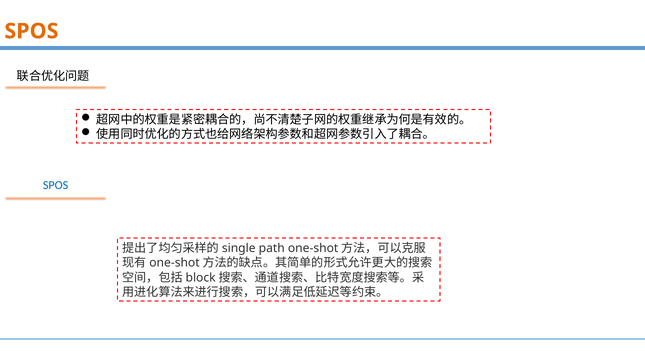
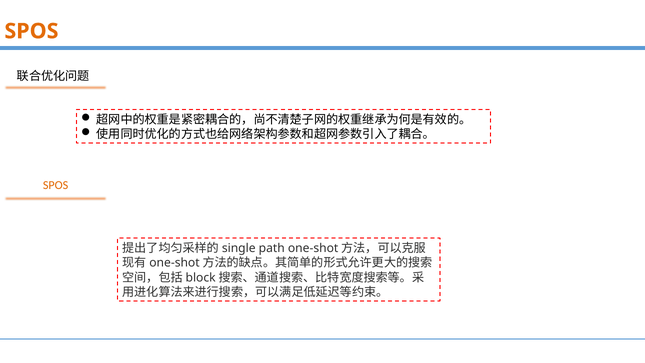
SPOS at (56, 185) colour: blue -> orange
